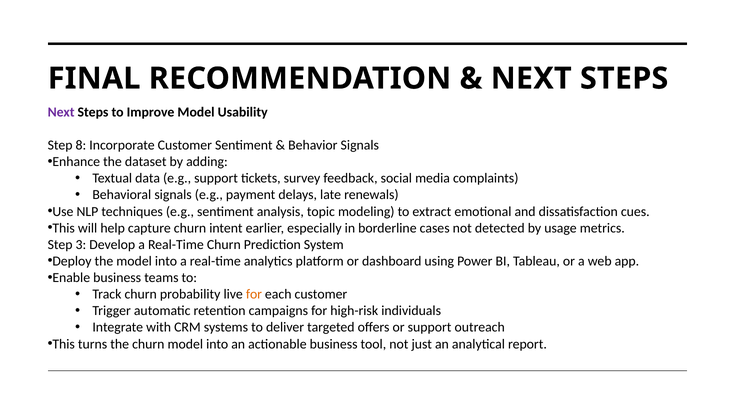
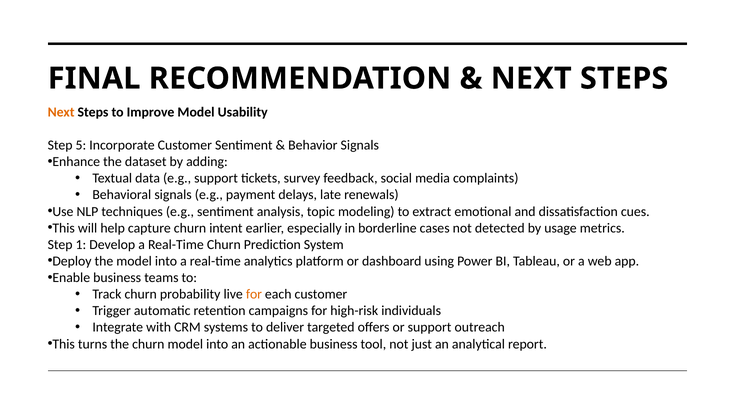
Next at (61, 112) colour: purple -> orange
8: 8 -> 5
3: 3 -> 1
